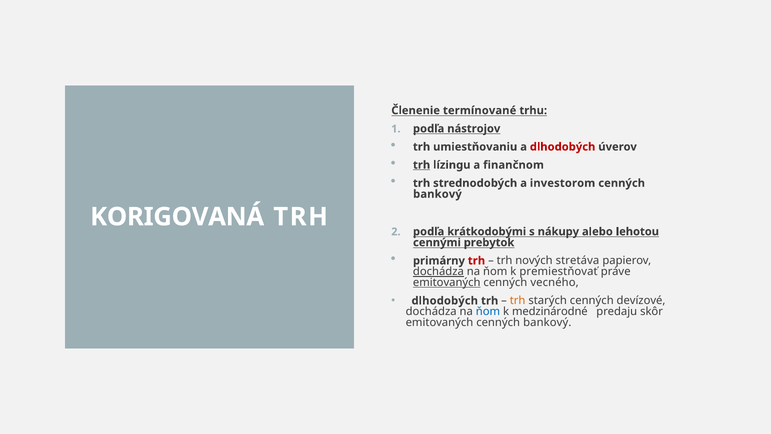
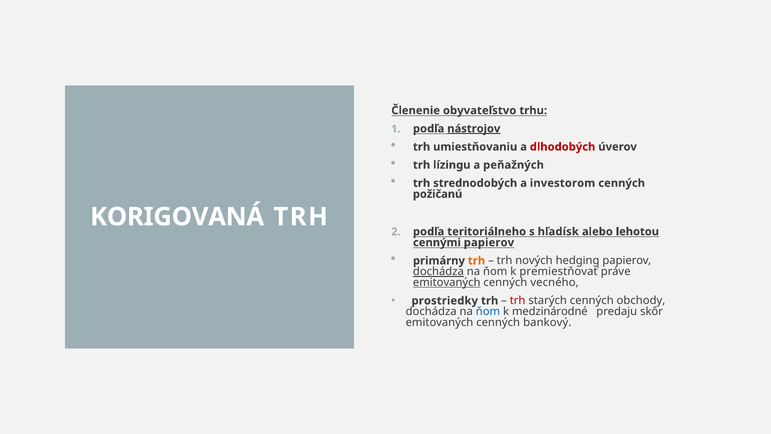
termínované: termínované -> obyvateľstvo
nástrojov underline: none -> present
trh at (422, 165) underline: present -> none
finančnom: finančnom -> peňažných
bankový at (437, 194): bankový -> požičanú
krátkodobými: krátkodobými -> teritoriálneho
nákupy: nákupy -> hľadísk
cennými prebytok: prebytok -> papierov
trh at (476, 261) colour: red -> orange
stretáva: stretáva -> hedging
dlhodobých at (445, 301): dlhodobých -> prostriedky
trh at (518, 301) colour: orange -> red
devízové: devízové -> obchody
